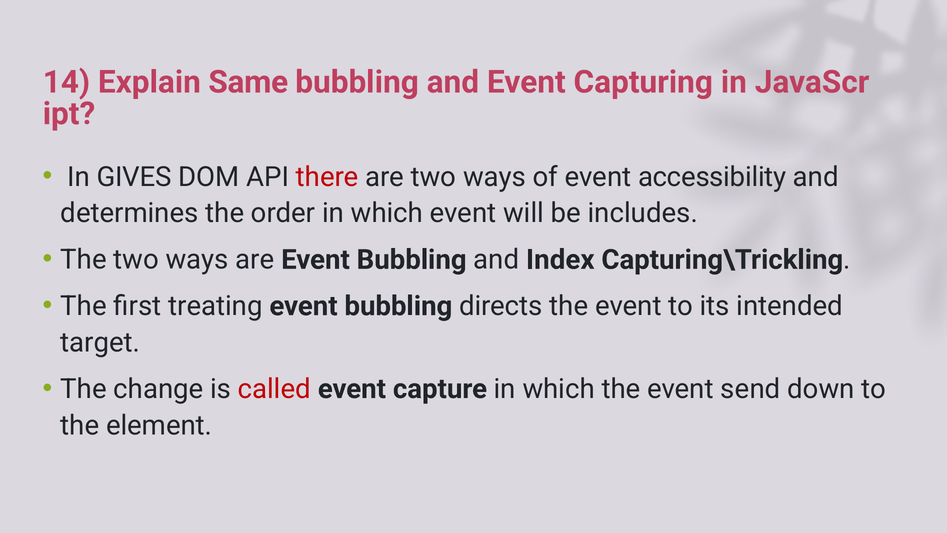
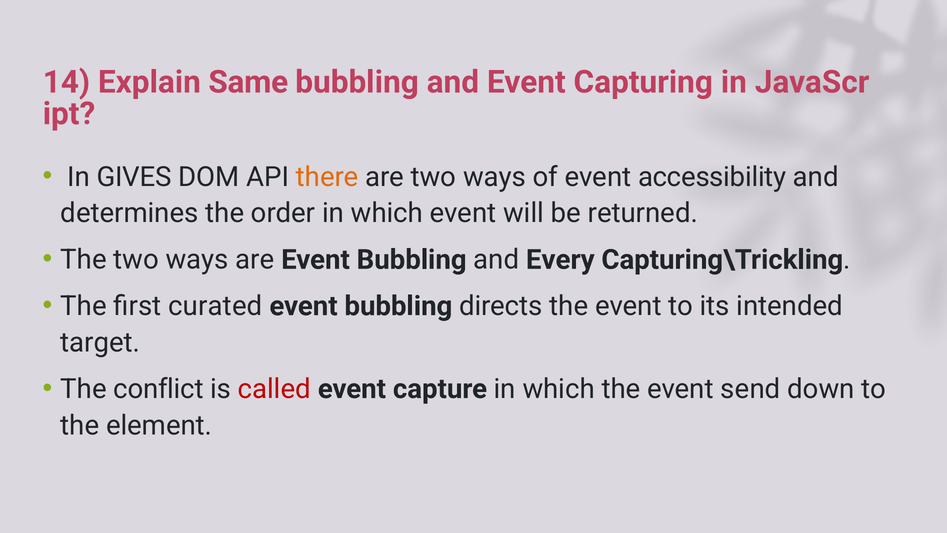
there colour: red -> orange
includes: includes -> returned
Index: Index -> Every
treating: treating -> curated
change: change -> conflict
